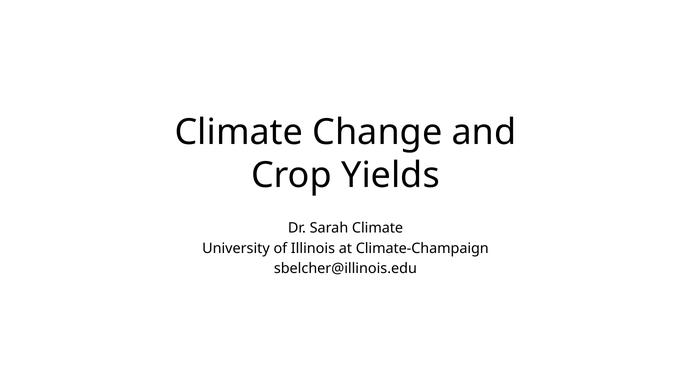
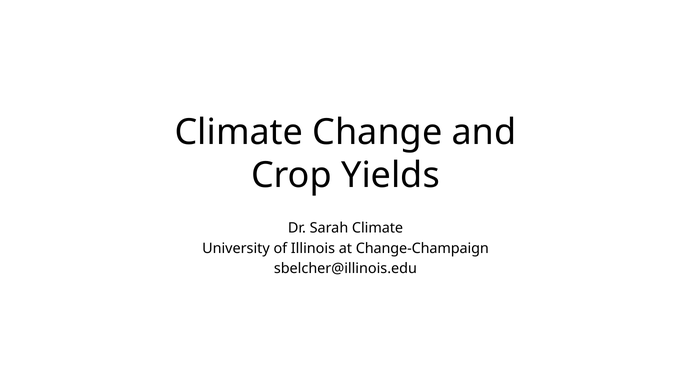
Climate-Champaign: Climate-Champaign -> Change-Champaign
